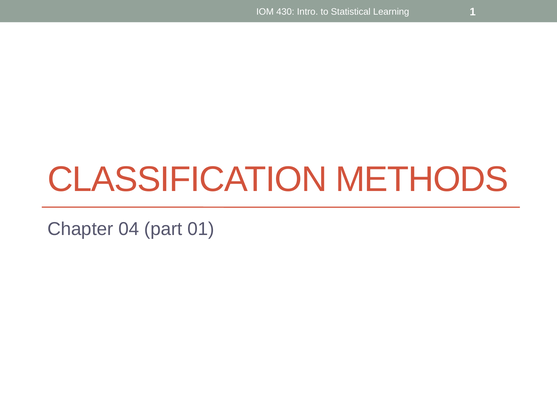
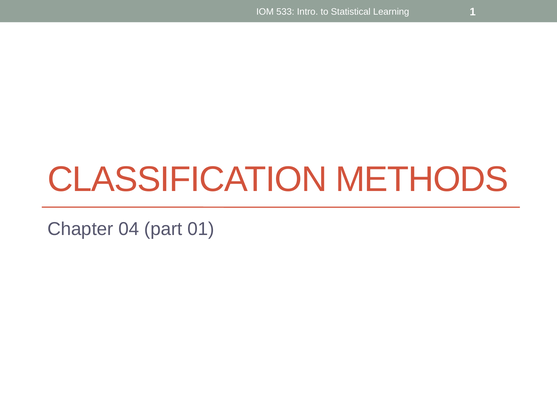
430: 430 -> 533
